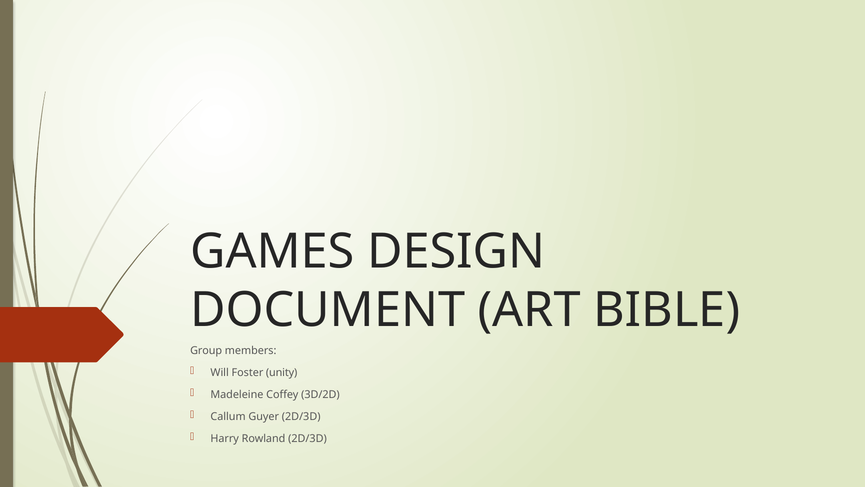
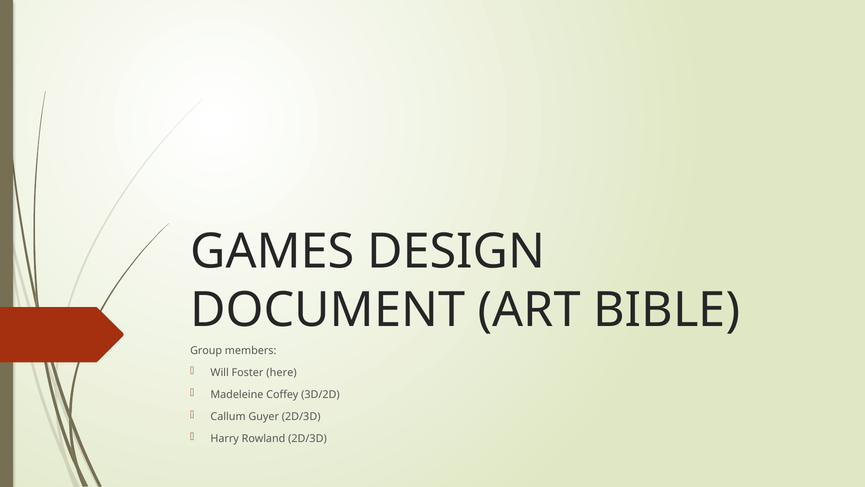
unity: unity -> here
